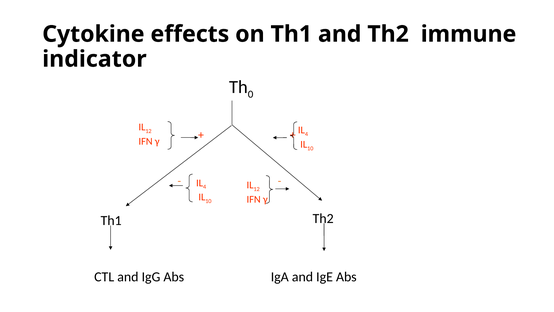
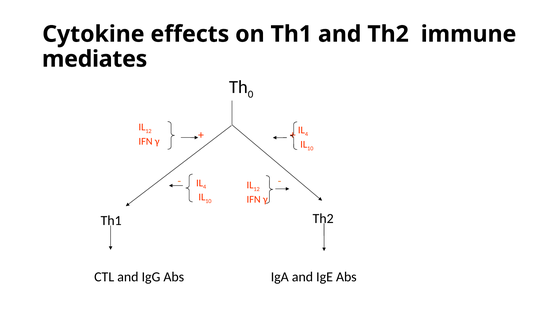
indicator: indicator -> mediates
